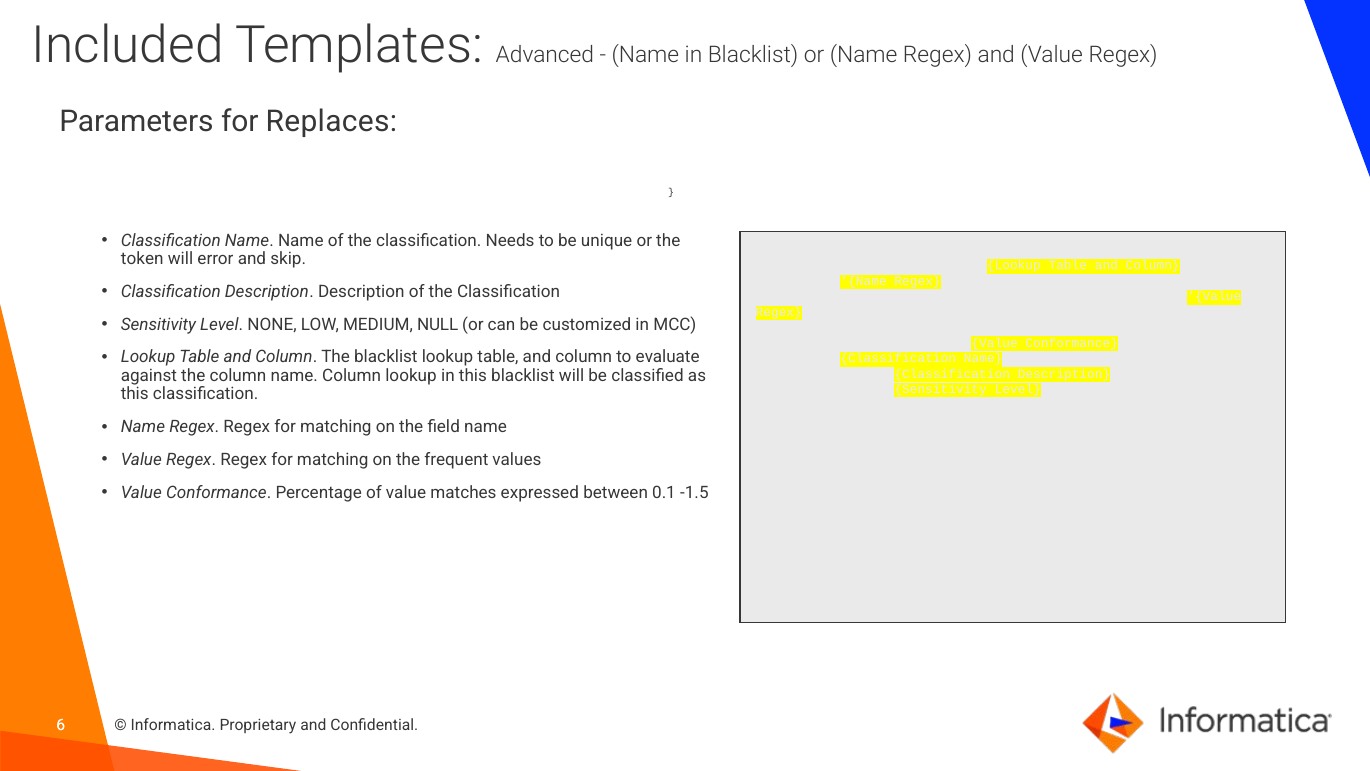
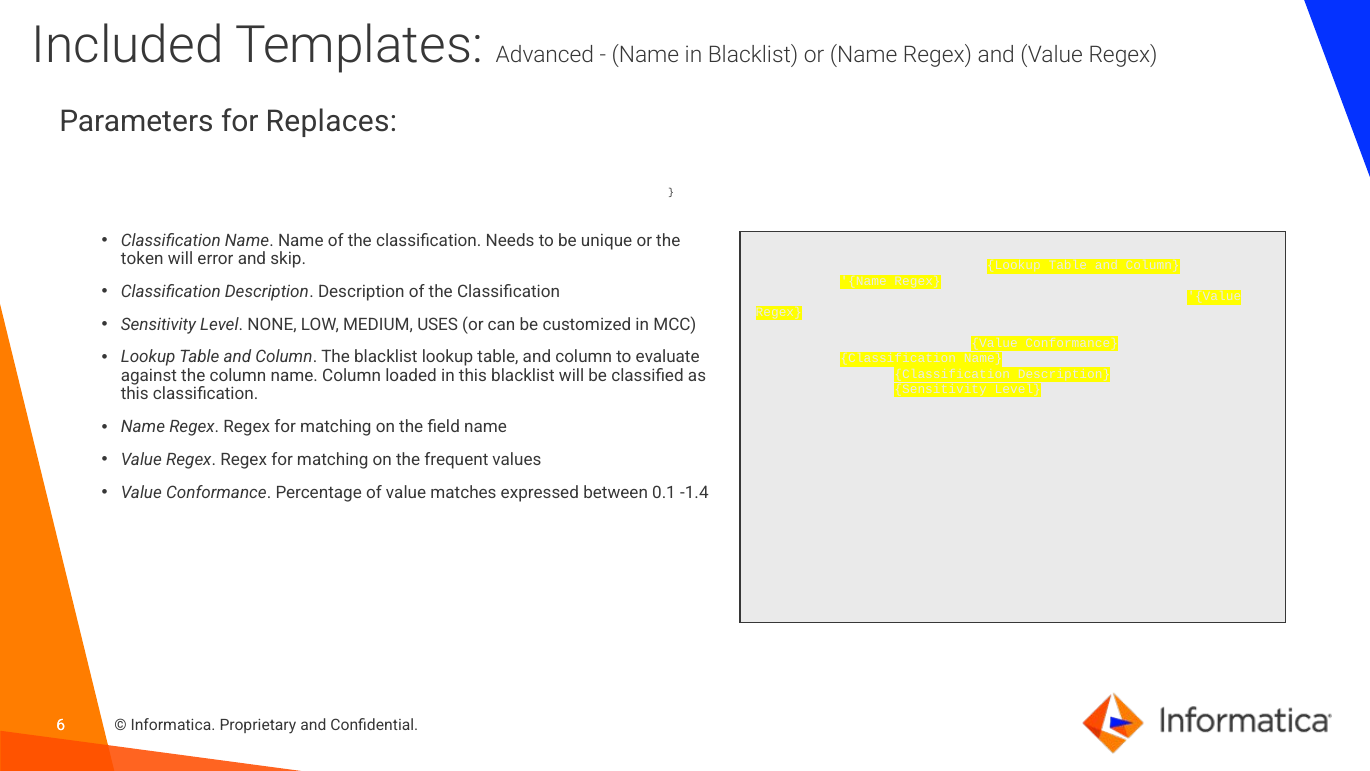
MEDIUM NULL: NULL -> USES
Column lookup: lookup -> loaded
-1.5: -1.5 -> -1.4
